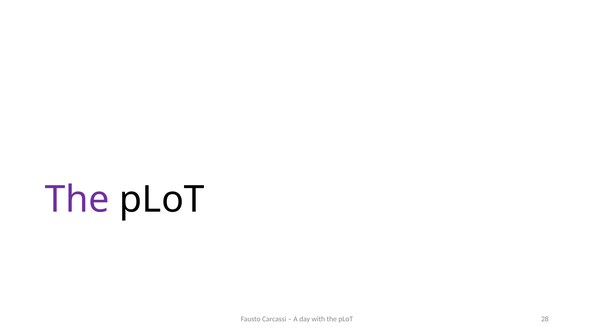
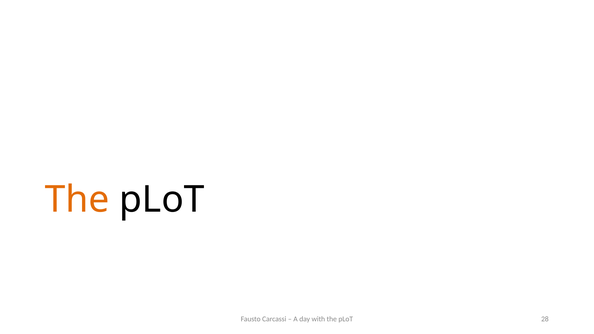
The at (77, 200) colour: purple -> orange
